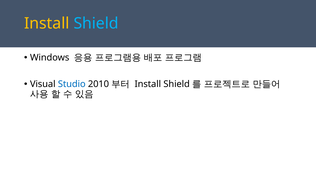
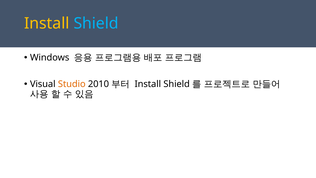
Studio colour: blue -> orange
